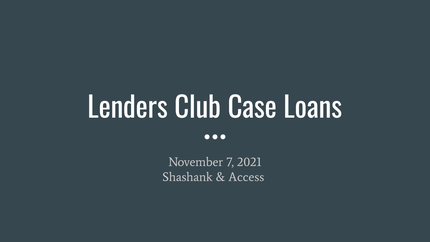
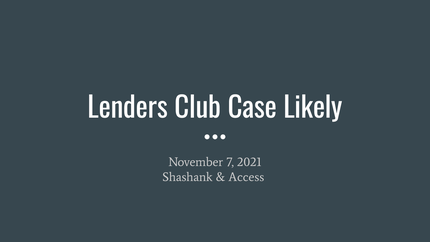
Loans: Loans -> Likely
